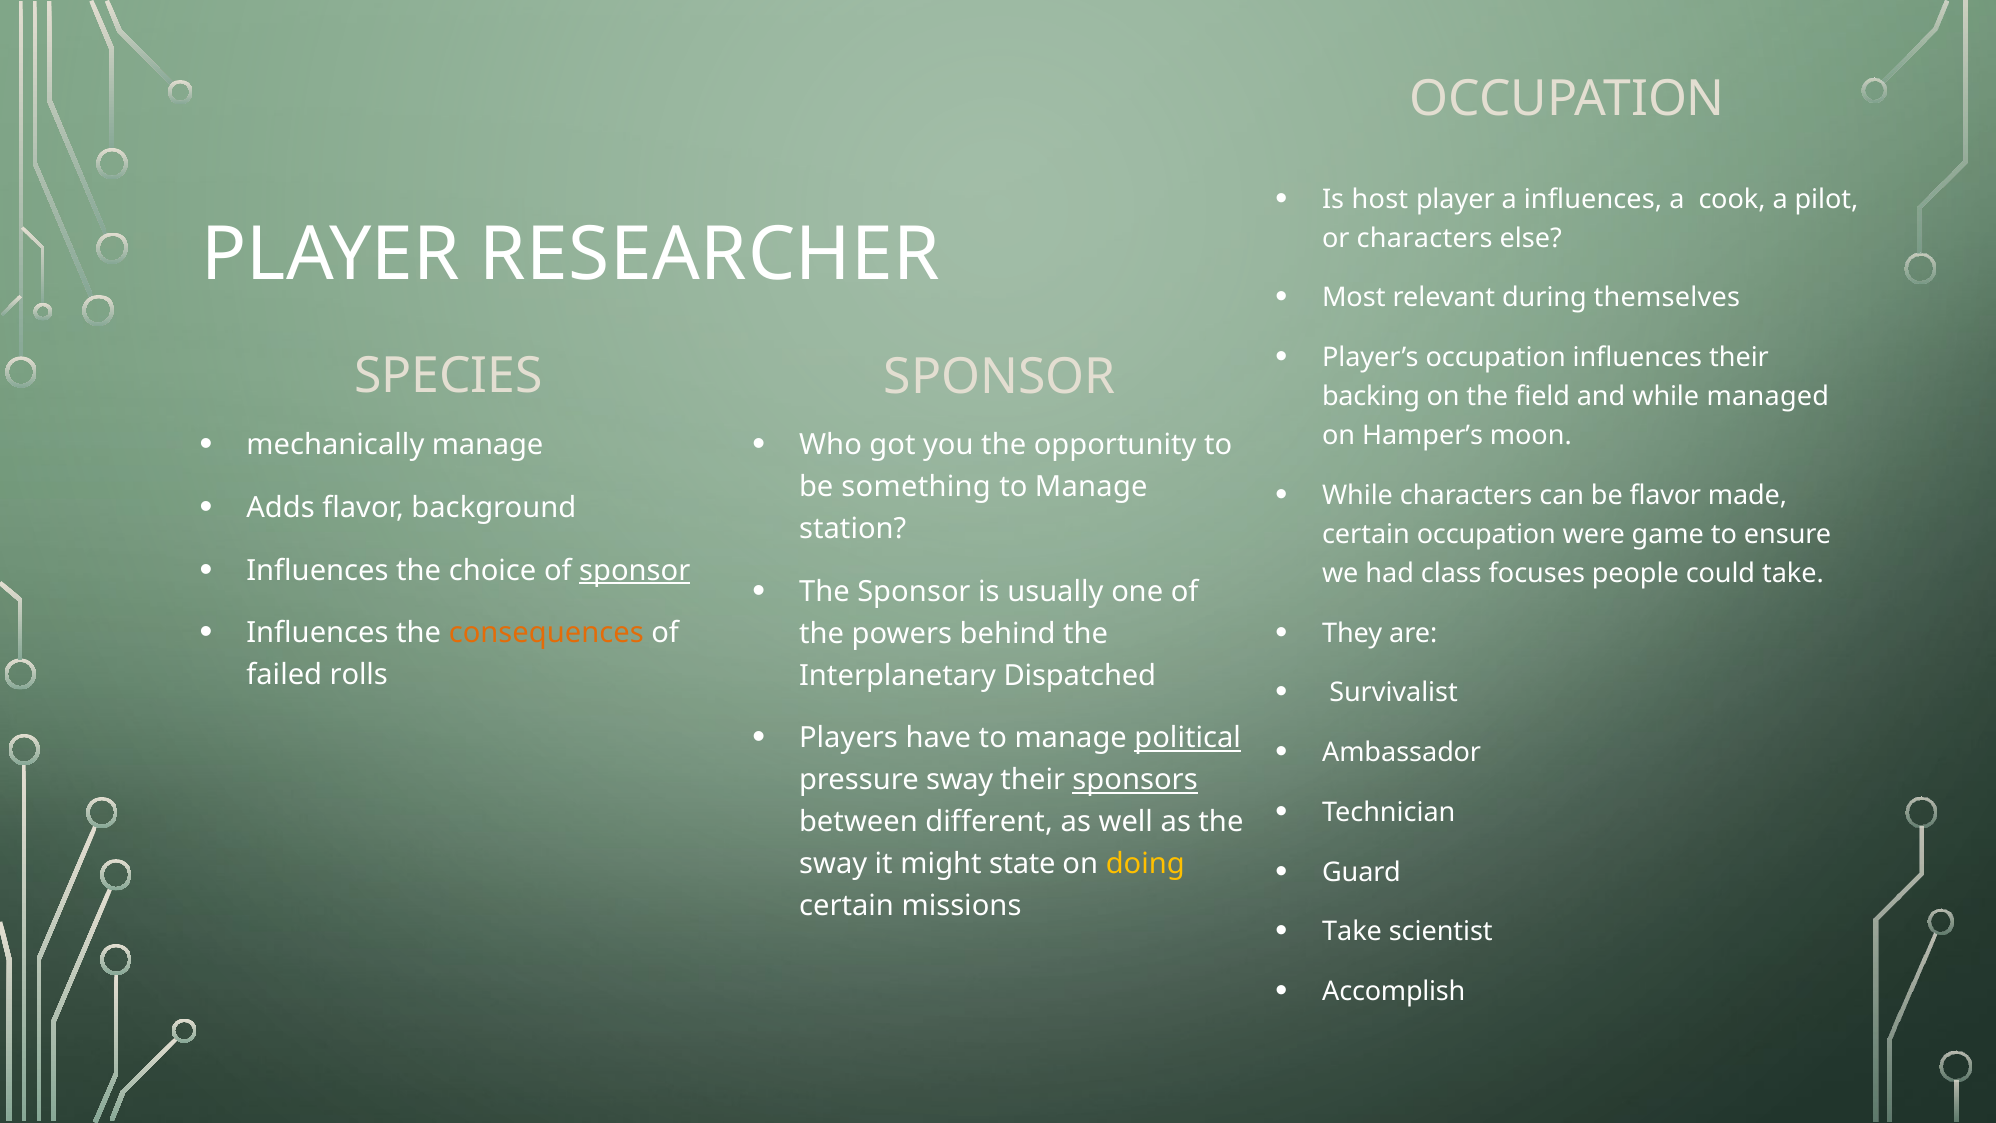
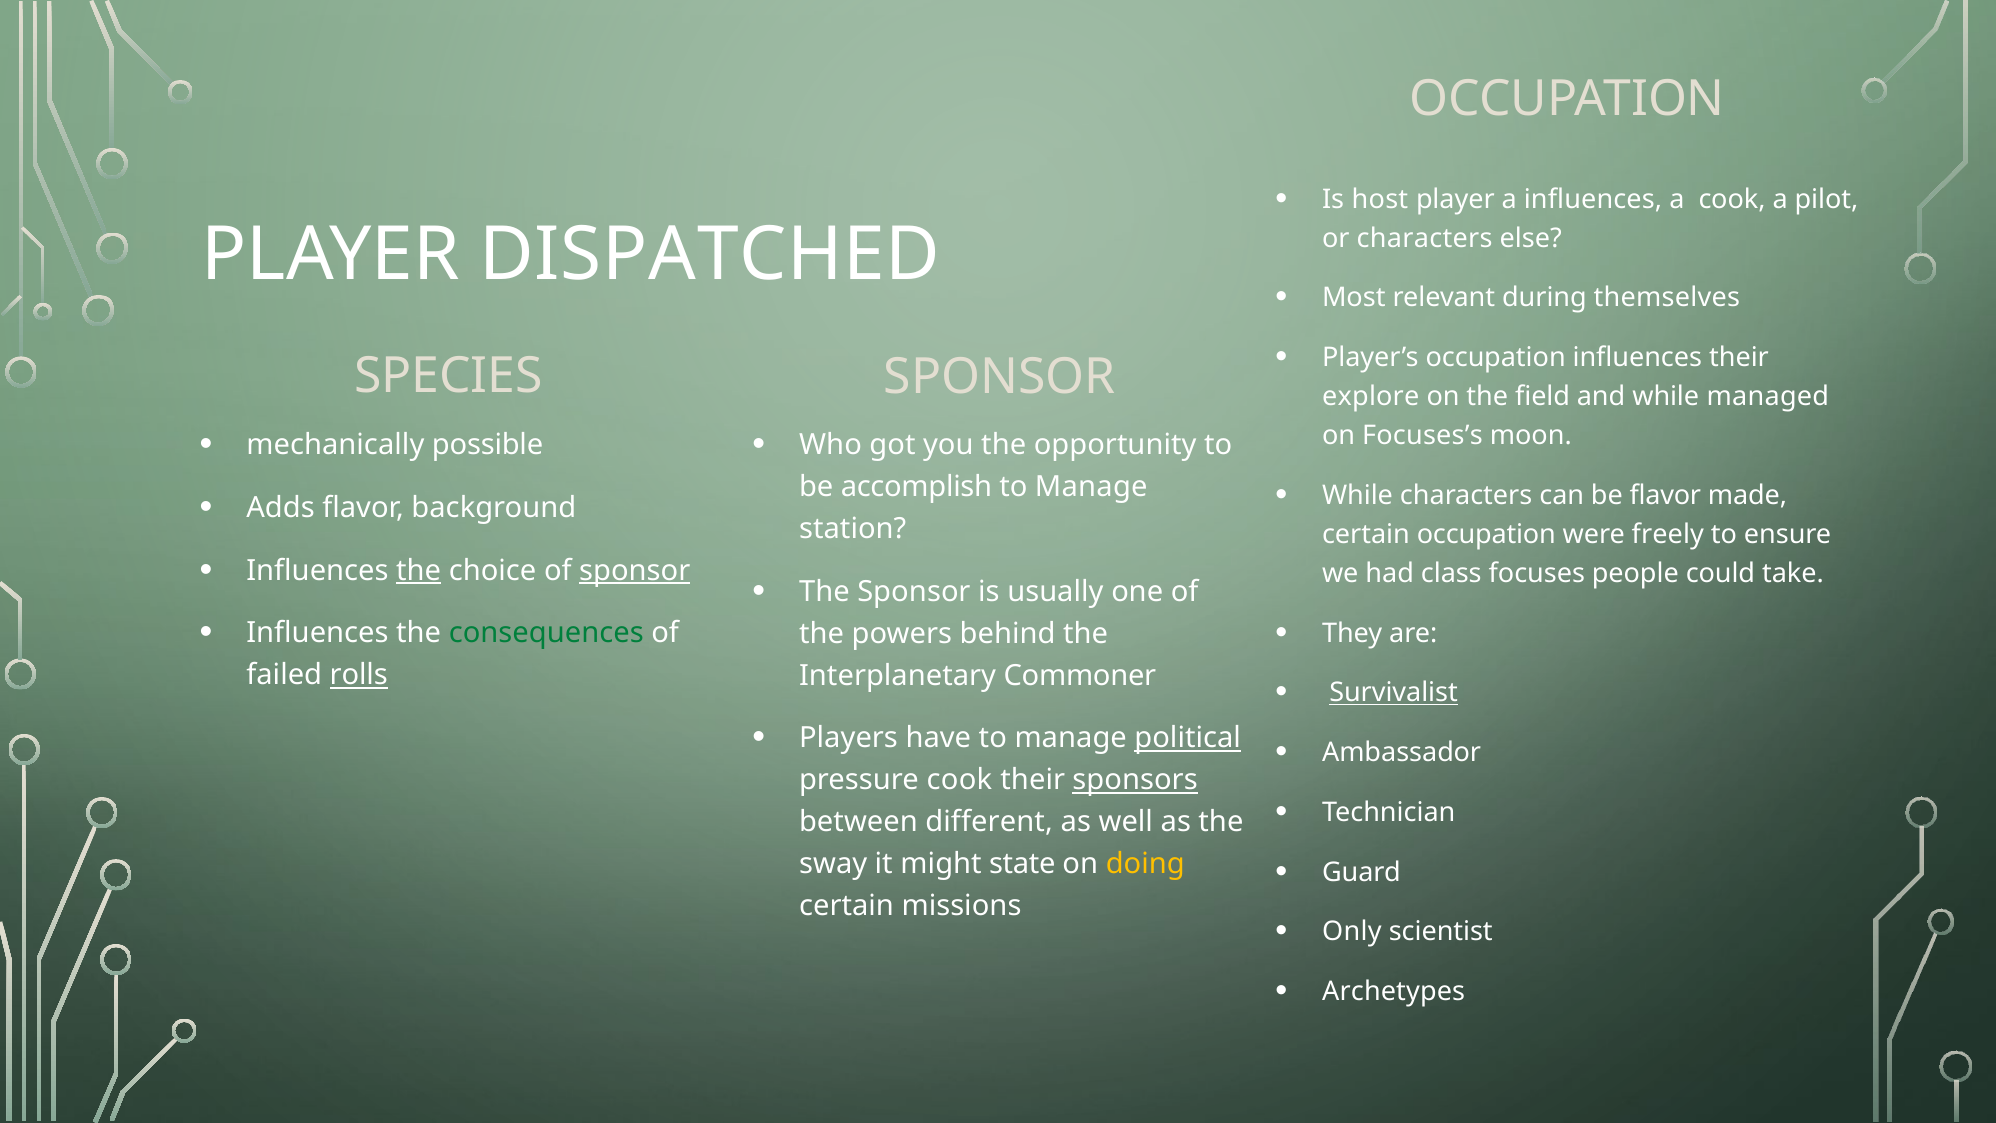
RESEARCHER: RESEARCHER -> DISPATCHED
backing: backing -> explore
mechanically manage: manage -> possible
Hamper’s: Hamper’s -> Focuses’s
something: something -> accomplish
game: game -> freely
the at (419, 571) underline: none -> present
consequences colour: orange -> green
rolls underline: none -> present
Dispatched: Dispatched -> Commoner
Survivalist underline: none -> present
pressure sway: sway -> cook
Take at (1352, 932): Take -> Only
Accomplish: Accomplish -> Archetypes
